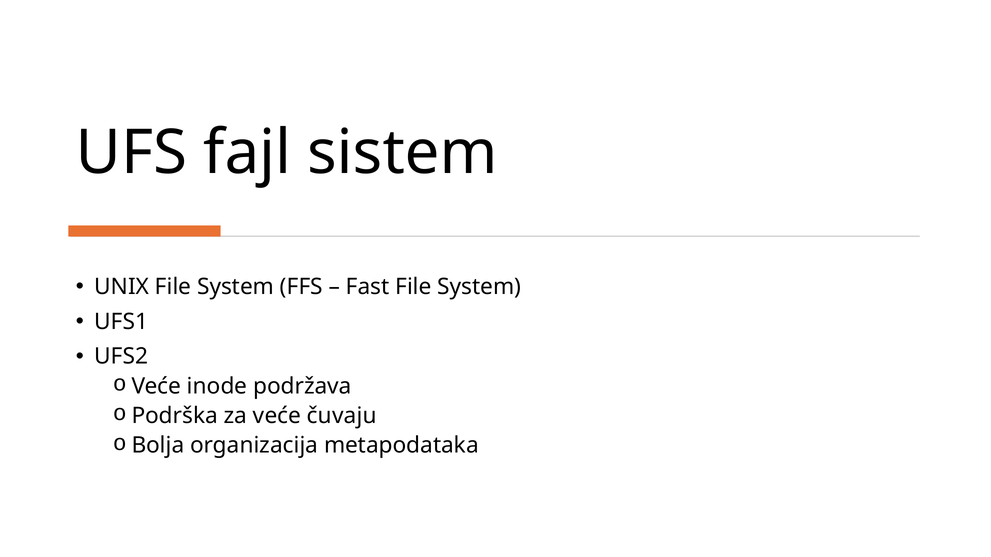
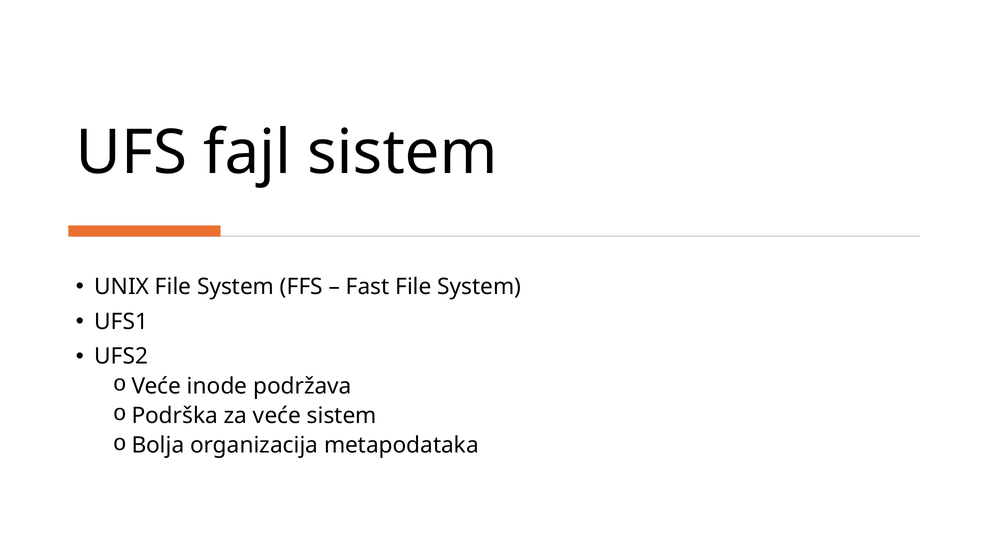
veće čuvaju: čuvaju -> sistem
